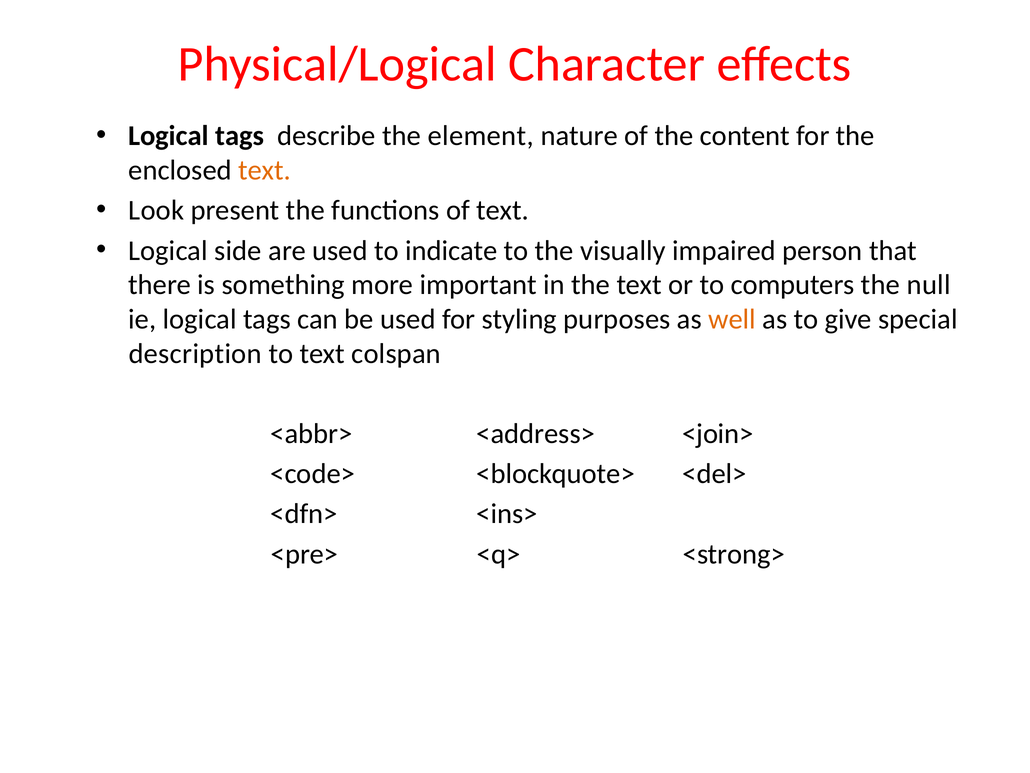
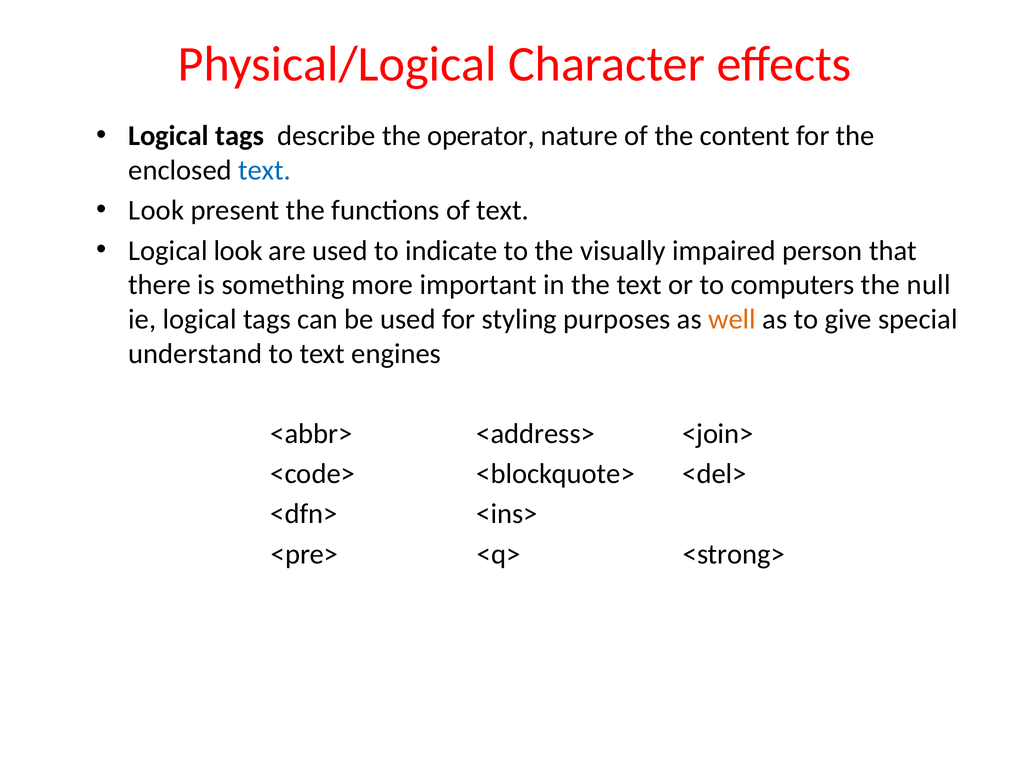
element: element -> operator
text at (265, 170) colour: orange -> blue
Logical side: side -> look
description: description -> understand
colspan: colspan -> engines
